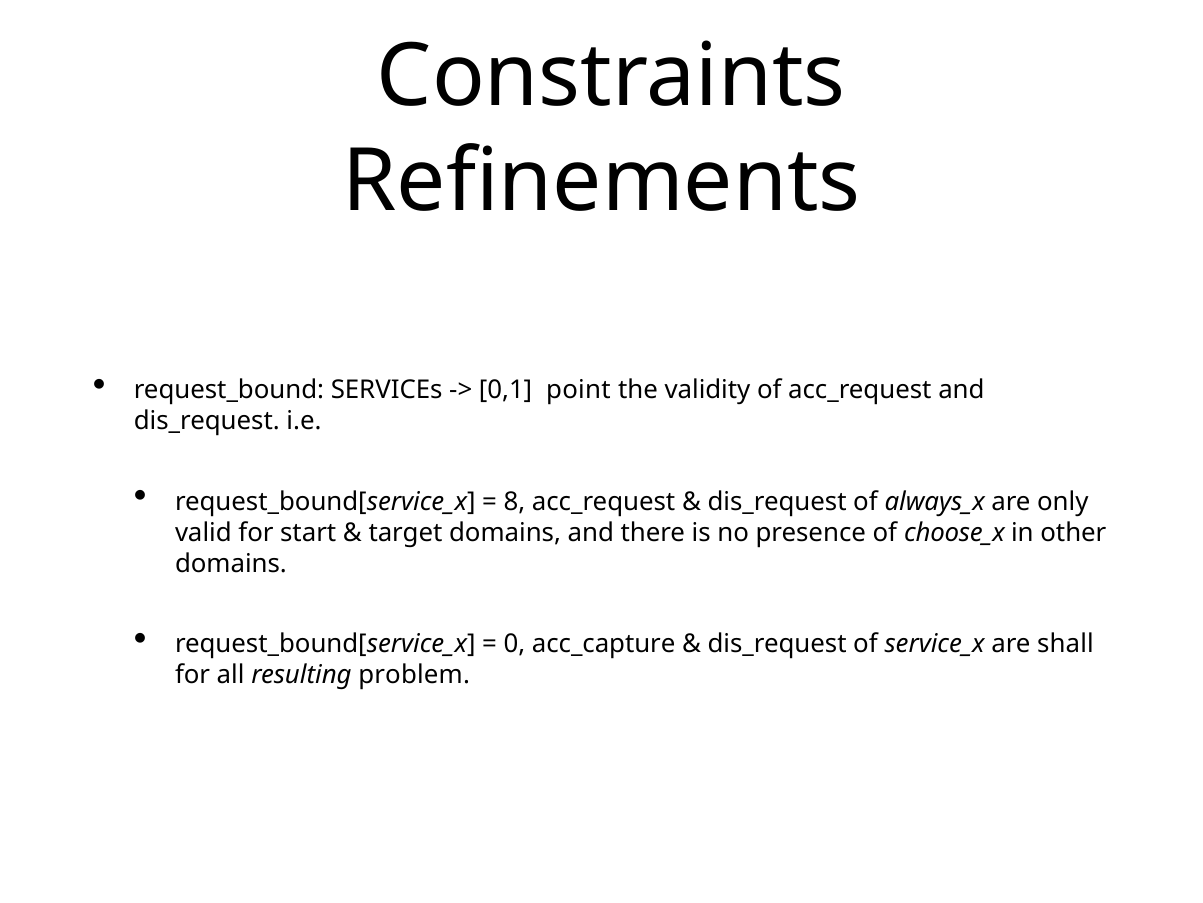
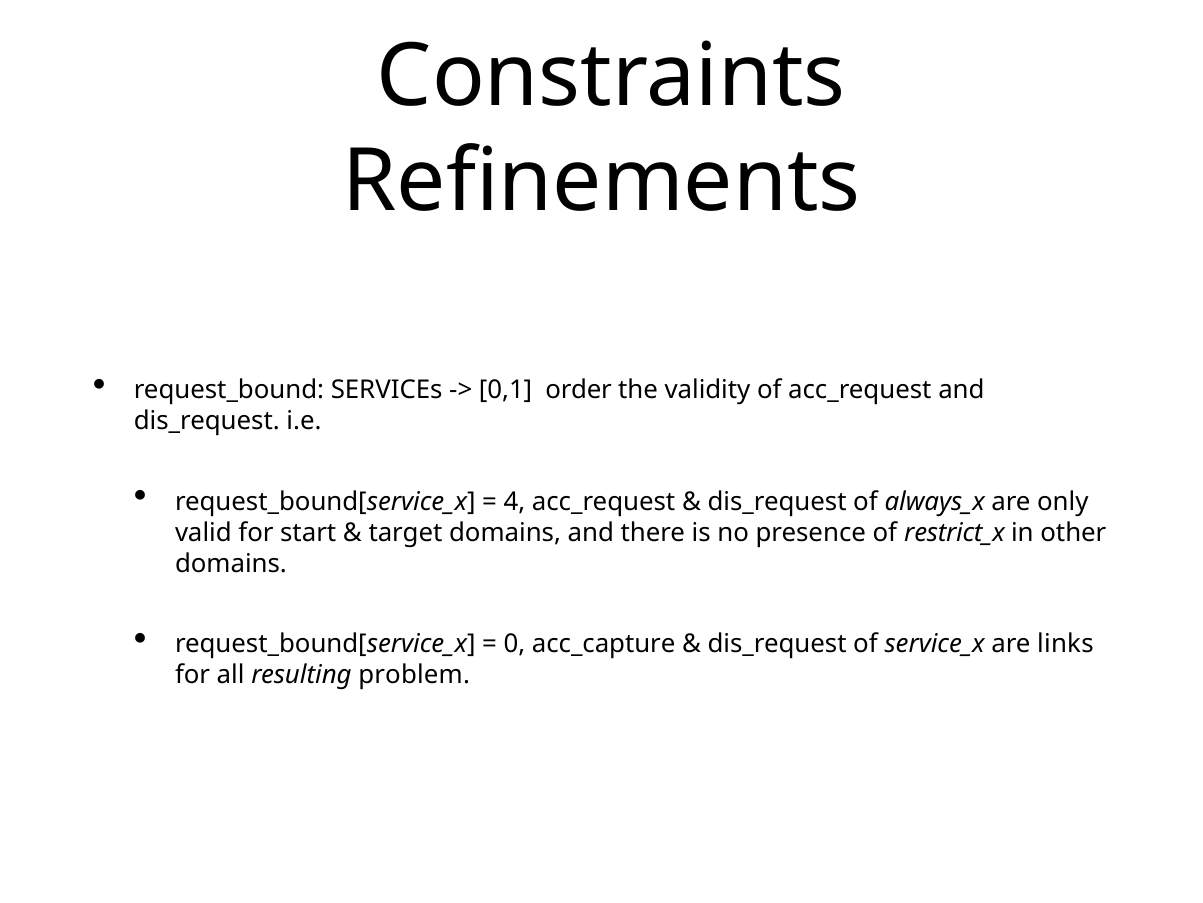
point: point -> order
8: 8 -> 4
choose_x: choose_x -> restrict_x
shall: shall -> links
